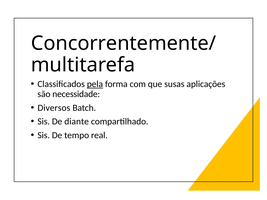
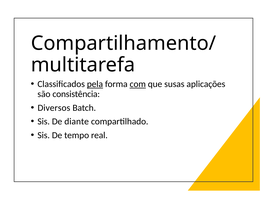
Concorrentemente/: Concorrentemente/ -> Compartilhamento/
com underline: none -> present
necessidade: necessidade -> consistência
